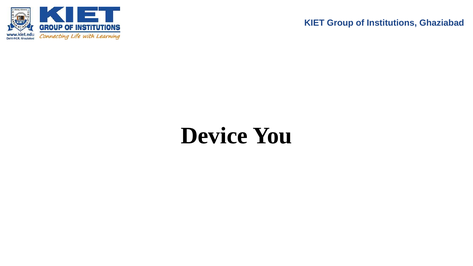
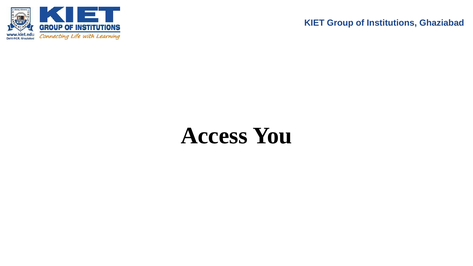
Device: Device -> Access
